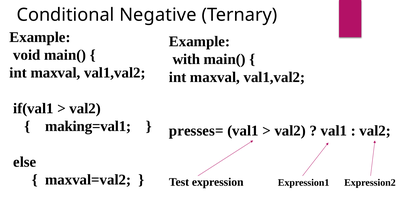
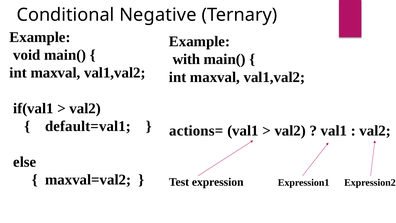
making=val1: making=val1 -> default=val1
presses=: presses= -> actions=
